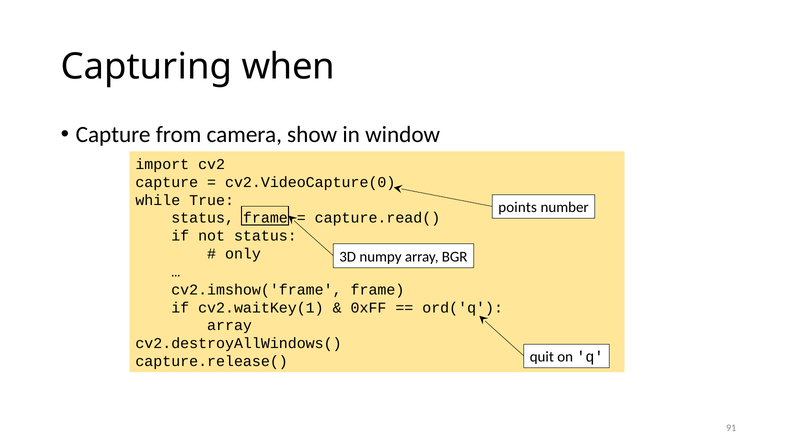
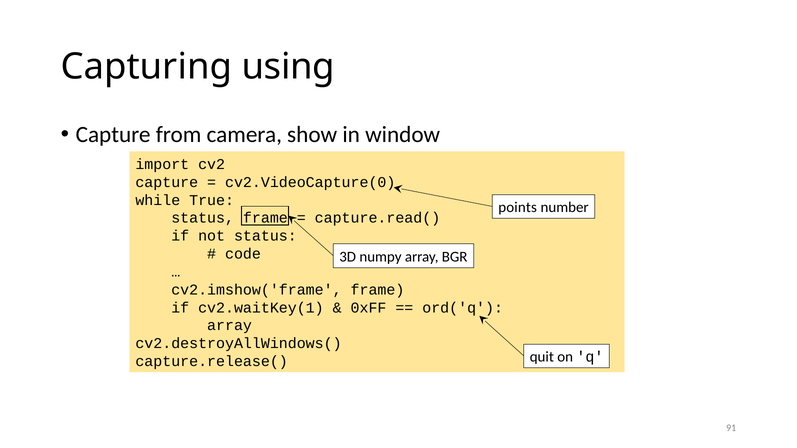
when: when -> using
only: only -> code
